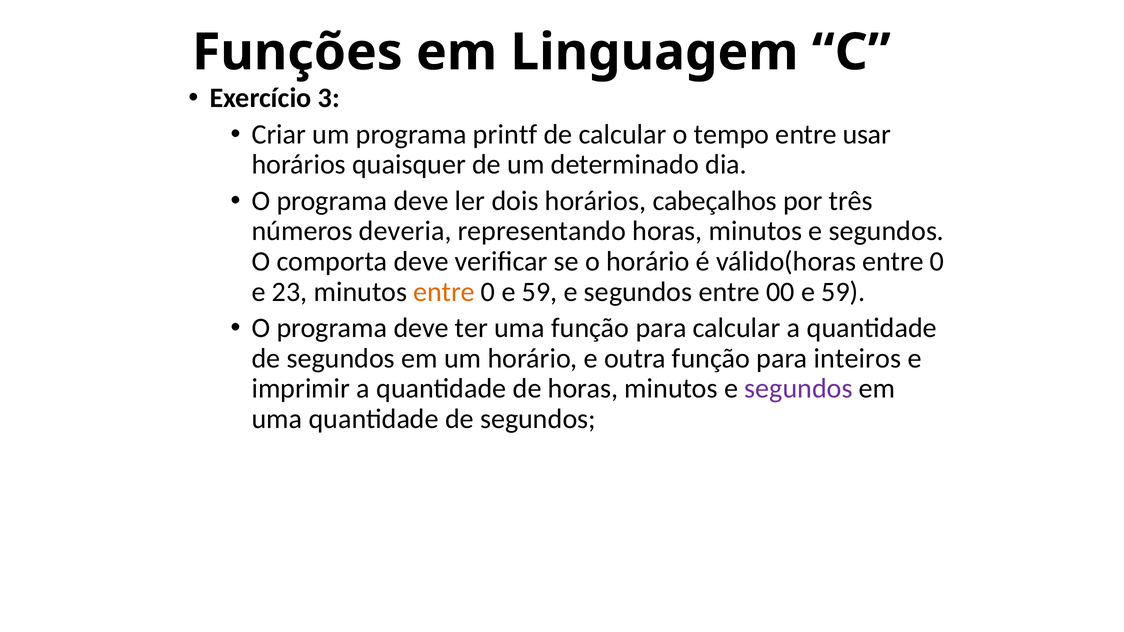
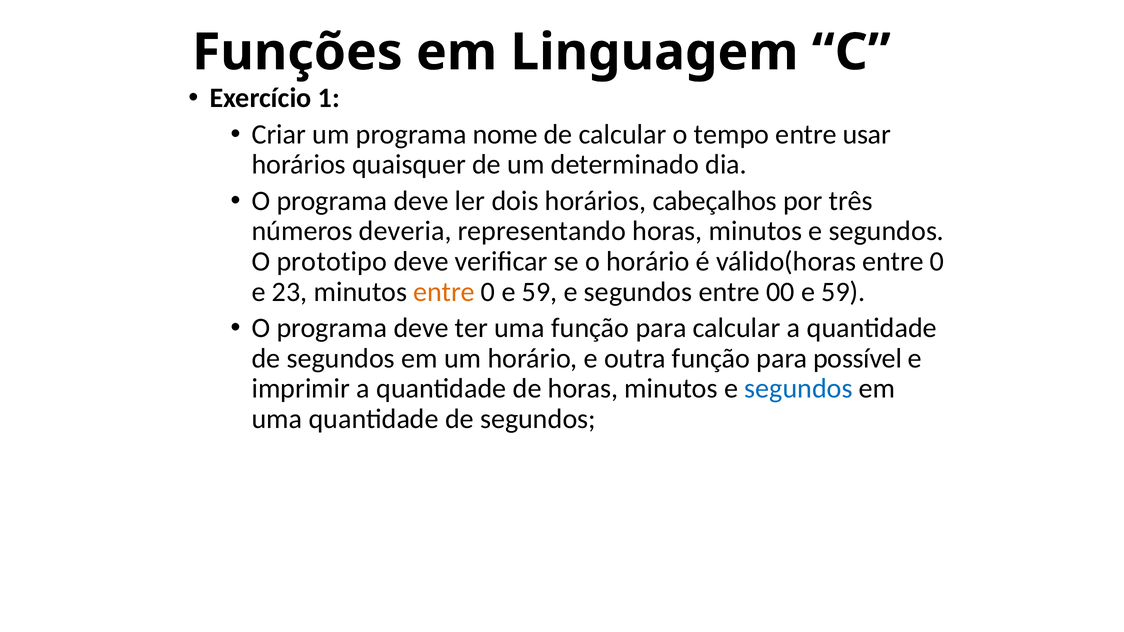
3: 3 -> 1
printf: printf -> nome
comporta: comporta -> prototipo
inteiros: inteiros -> possível
segundos at (798, 389) colour: purple -> blue
